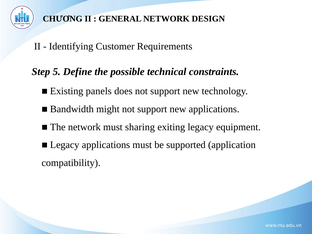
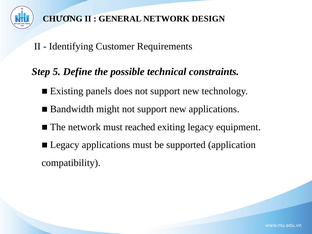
sharing: sharing -> reached
